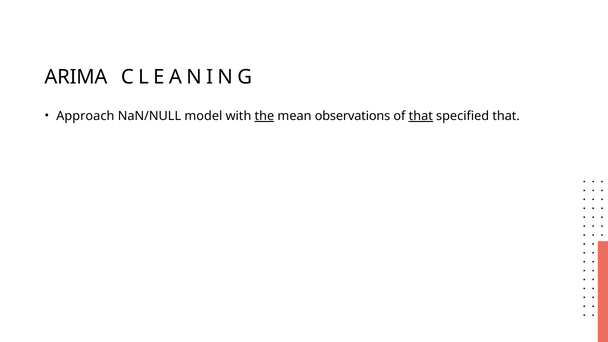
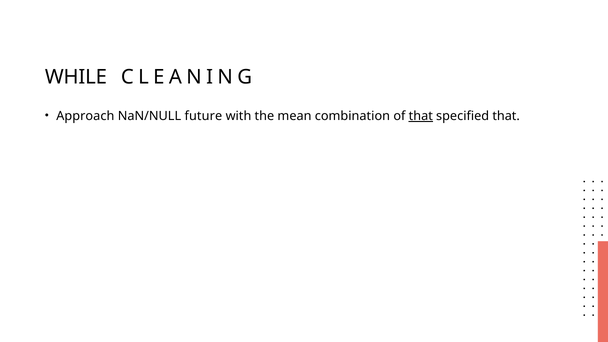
ARIMA: ARIMA -> WHILE
model: model -> future
the underline: present -> none
observations: observations -> combination
